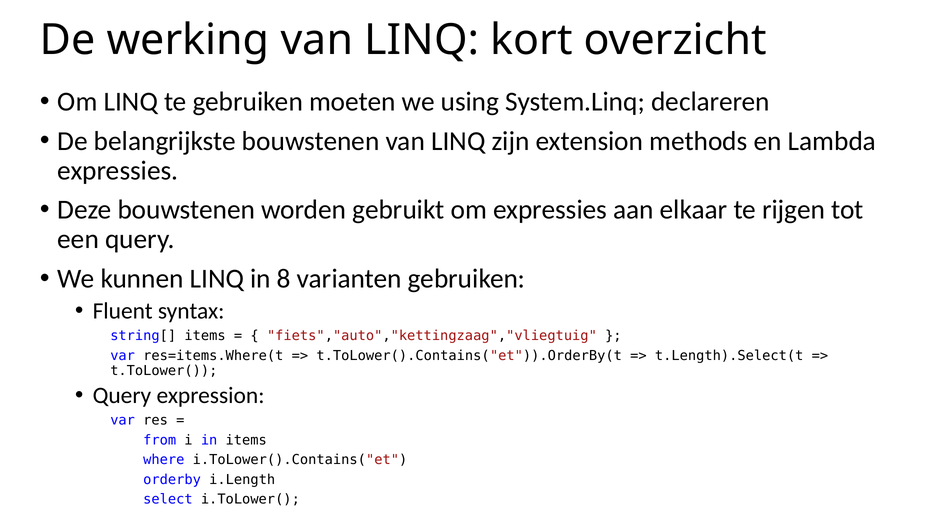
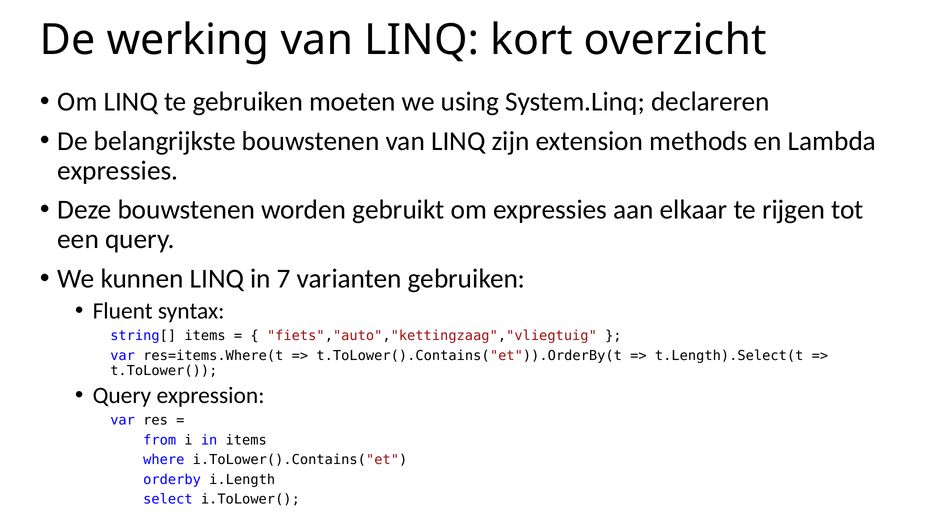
8: 8 -> 7
